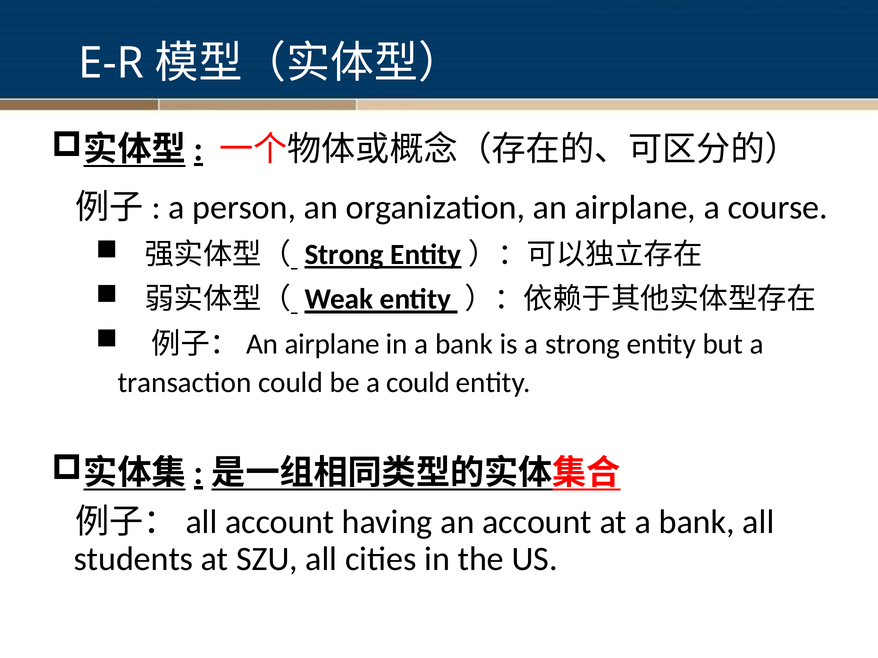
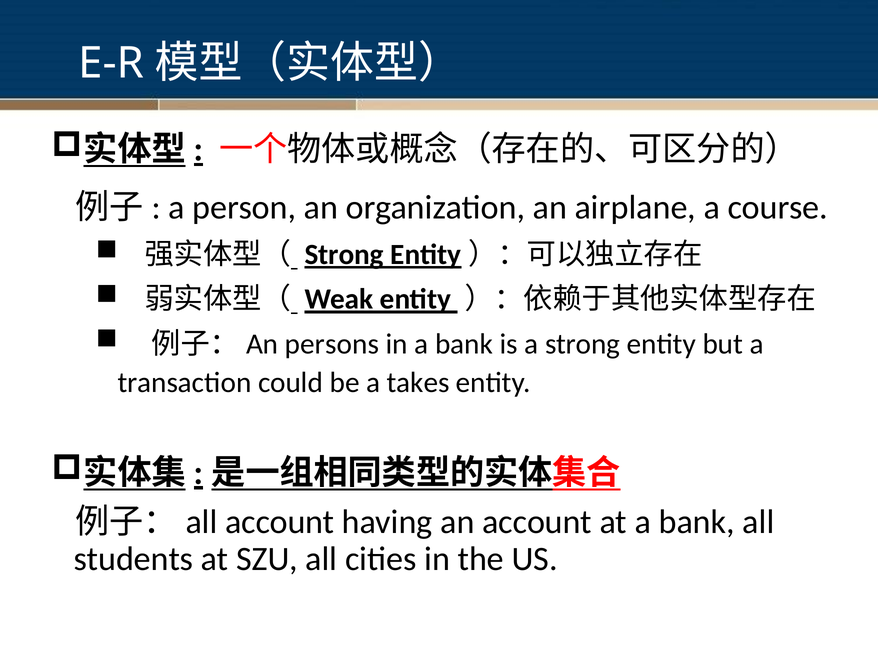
airplane at (332, 344): airplane -> persons
a could: could -> takes
